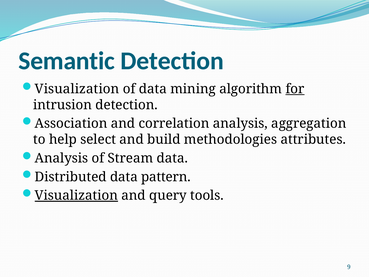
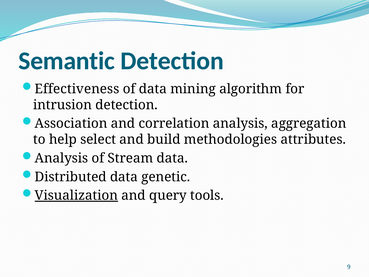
Visualization at (77, 89): Visualization -> Effectiveness
for underline: present -> none
pattern: pattern -> genetic
